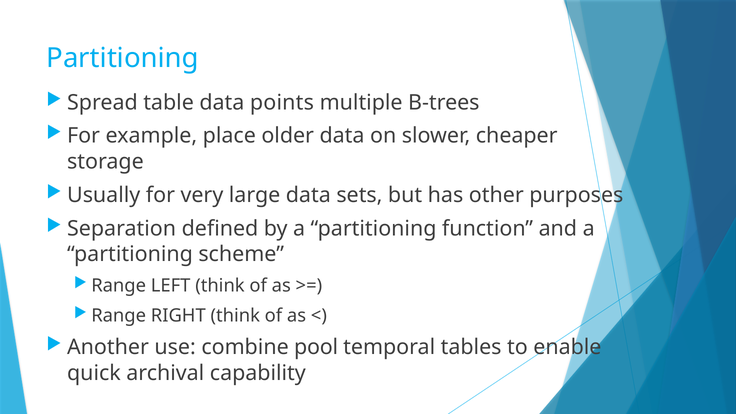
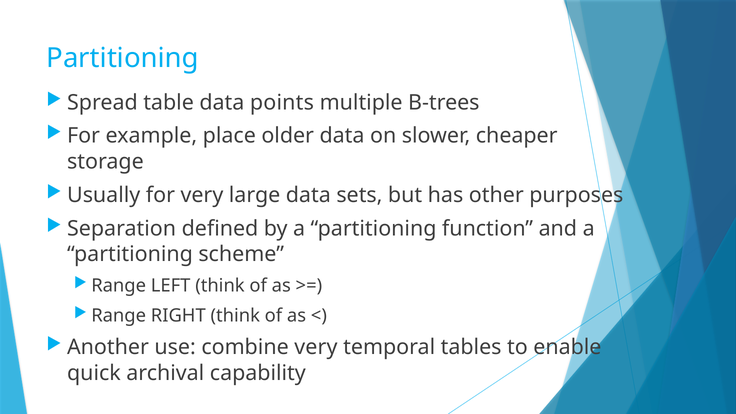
combine pool: pool -> very
